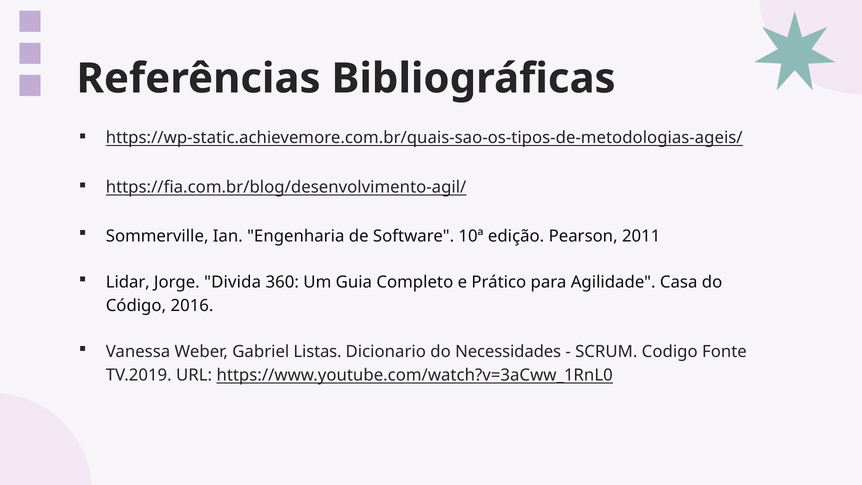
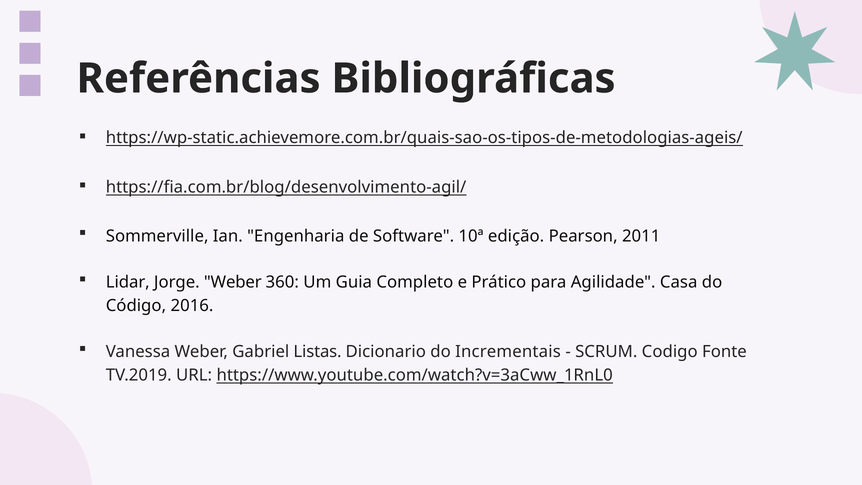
Jorge Divida: Divida -> Weber
Necessidades: Necessidades -> Incrementais
